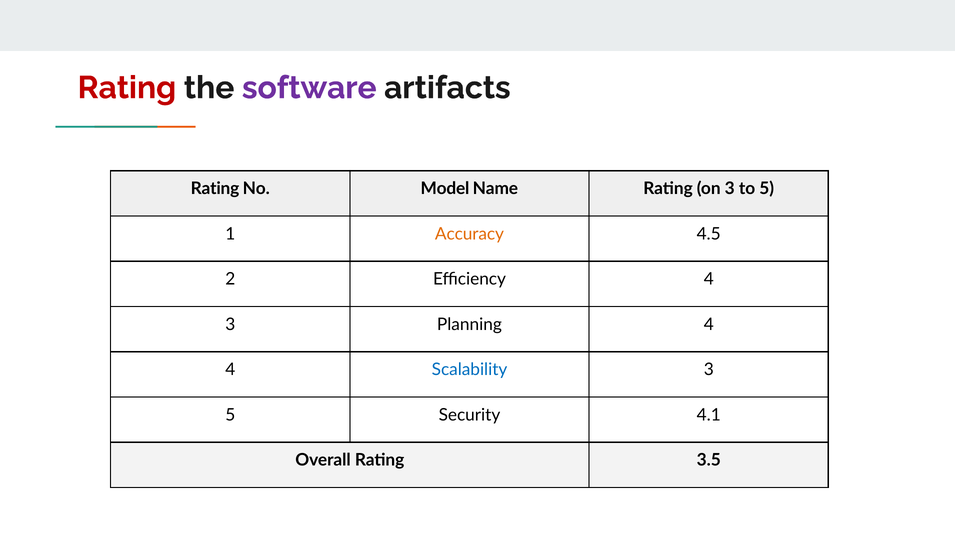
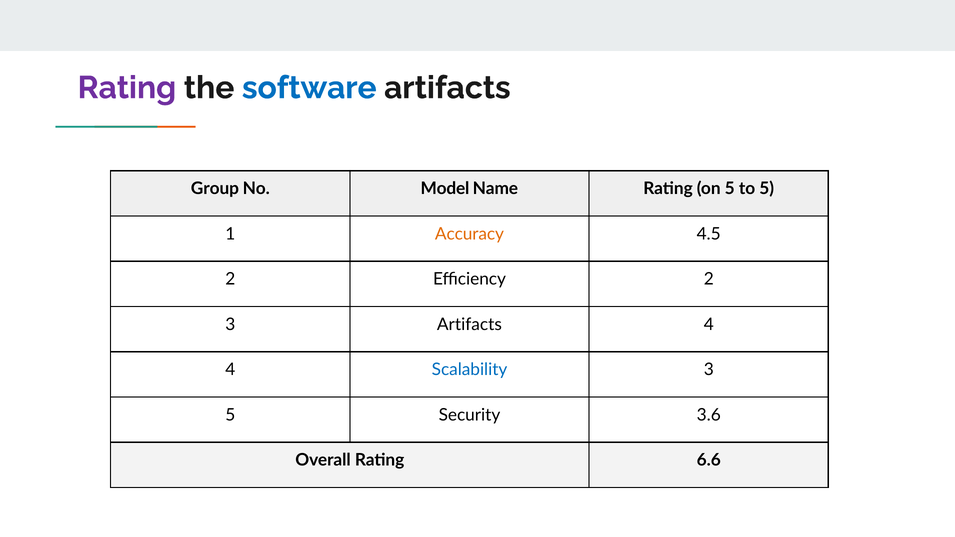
Rating at (127, 88) colour: red -> purple
software colour: purple -> blue
Rating at (215, 189): Rating -> Group
on 3: 3 -> 5
Efficiency 4: 4 -> 2
3 Planning: Planning -> Artifacts
4.1: 4.1 -> 3.6
3.5: 3.5 -> 6.6
